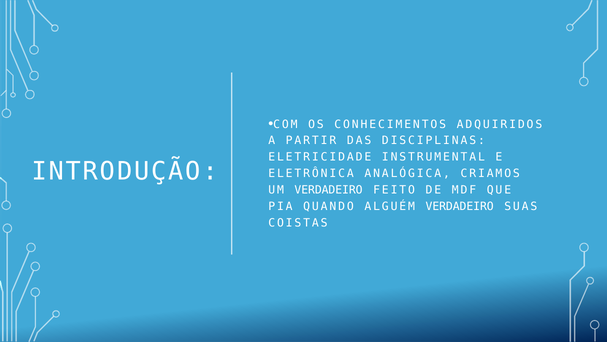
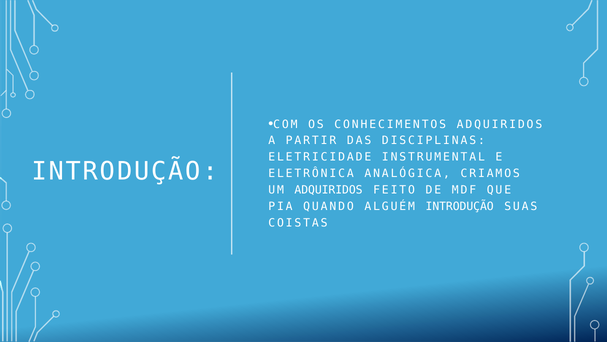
UM VERDADEIRO: VERDADEIRO -> ADQUIRIDOS
ALGUÉM VERDADEIRO: VERDADEIRO -> INTRODUÇÃO
